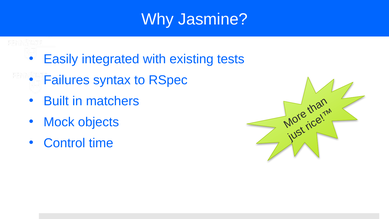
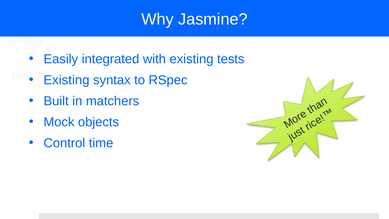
Failures at (67, 80): Failures -> Existing
